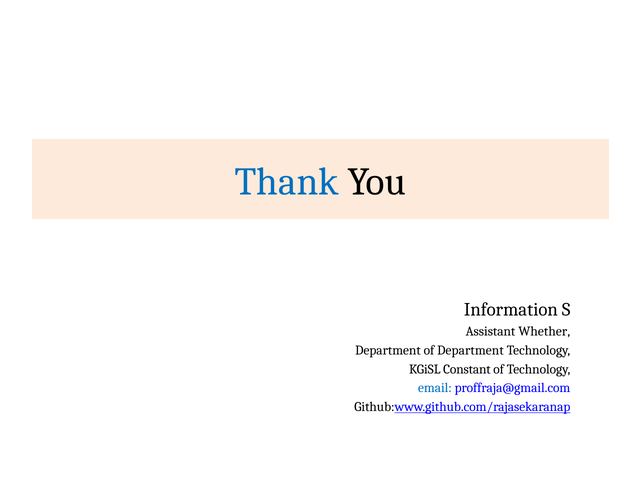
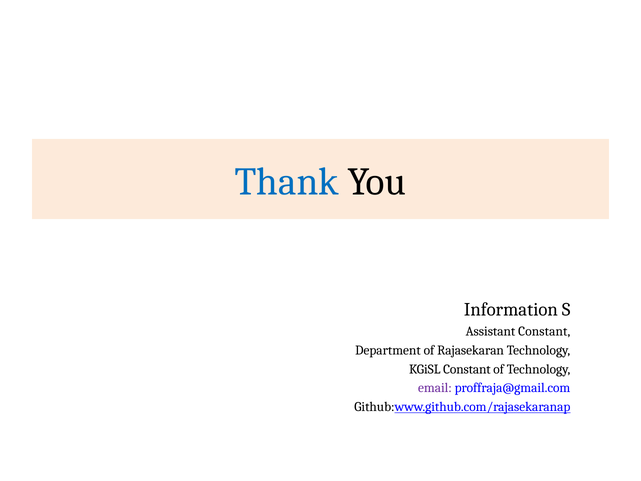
Assistant Whether: Whether -> Constant
of Department: Department -> Rajasekaran
email colour: blue -> purple
